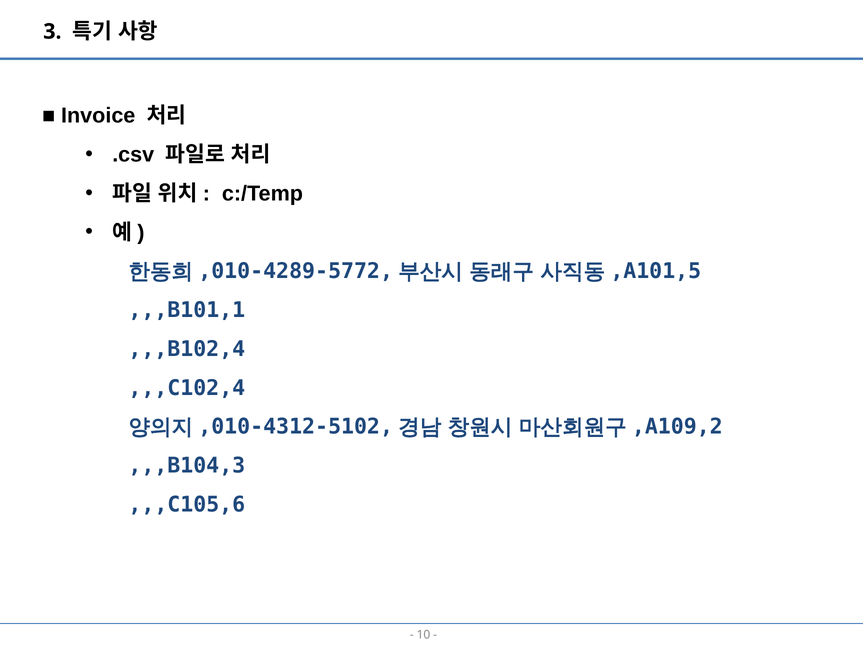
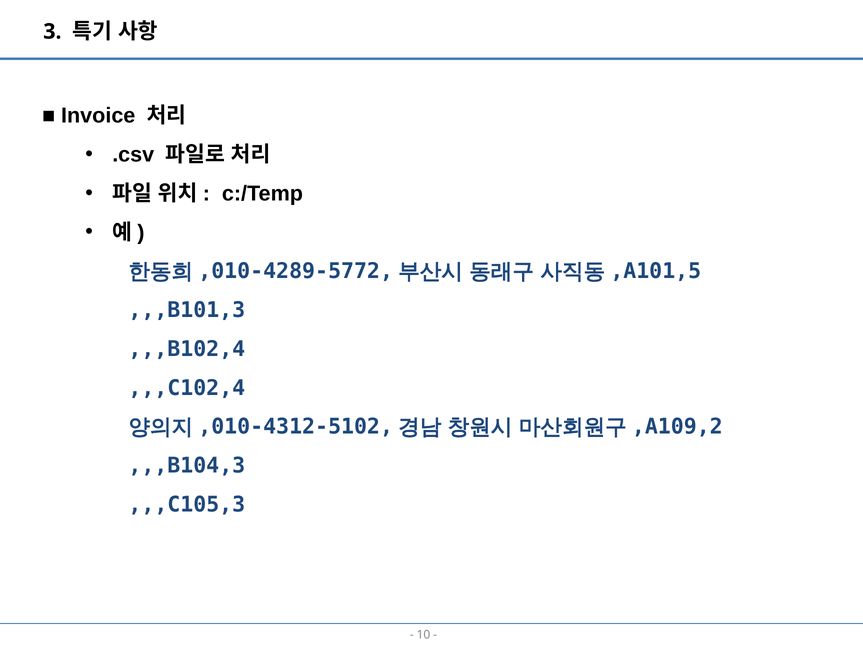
,,,B101,1: ,,,B101,1 -> ,,,B101,3
,,,C105,6: ,,,C105,6 -> ,,,C105,3
